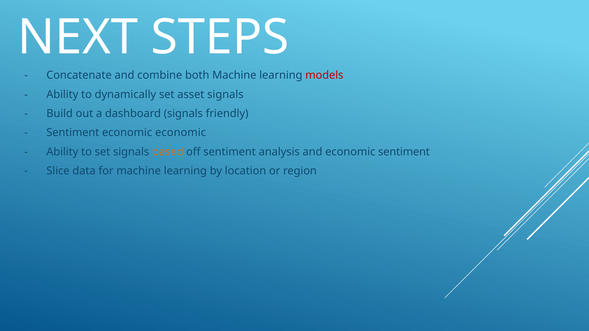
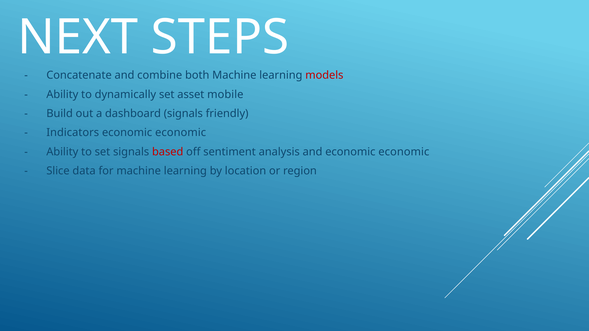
asset signals: signals -> mobile
Sentiment at (73, 133): Sentiment -> Indicators
based colour: orange -> red
and economic sentiment: sentiment -> economic
